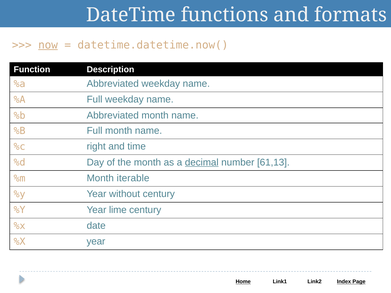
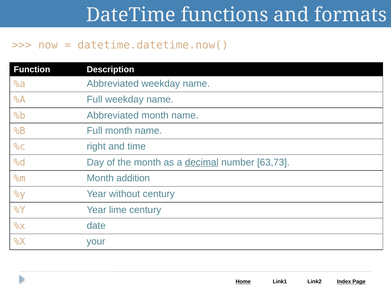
now underline: present -> none
61,13: 61,13 -> 63,73
iterable: iterable -> addition
%X year: year -> your
